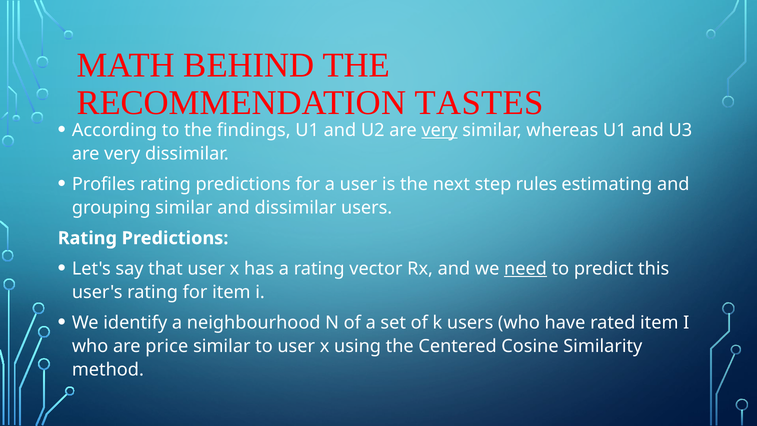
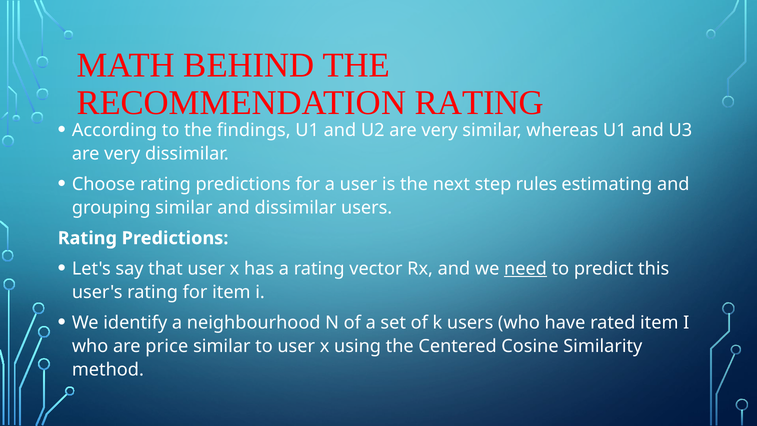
RECOMMENDATION TASTES: TASTES -> RATING
very at (440, 130) underline: present -> none
Profiles: Profiles -> Choose
